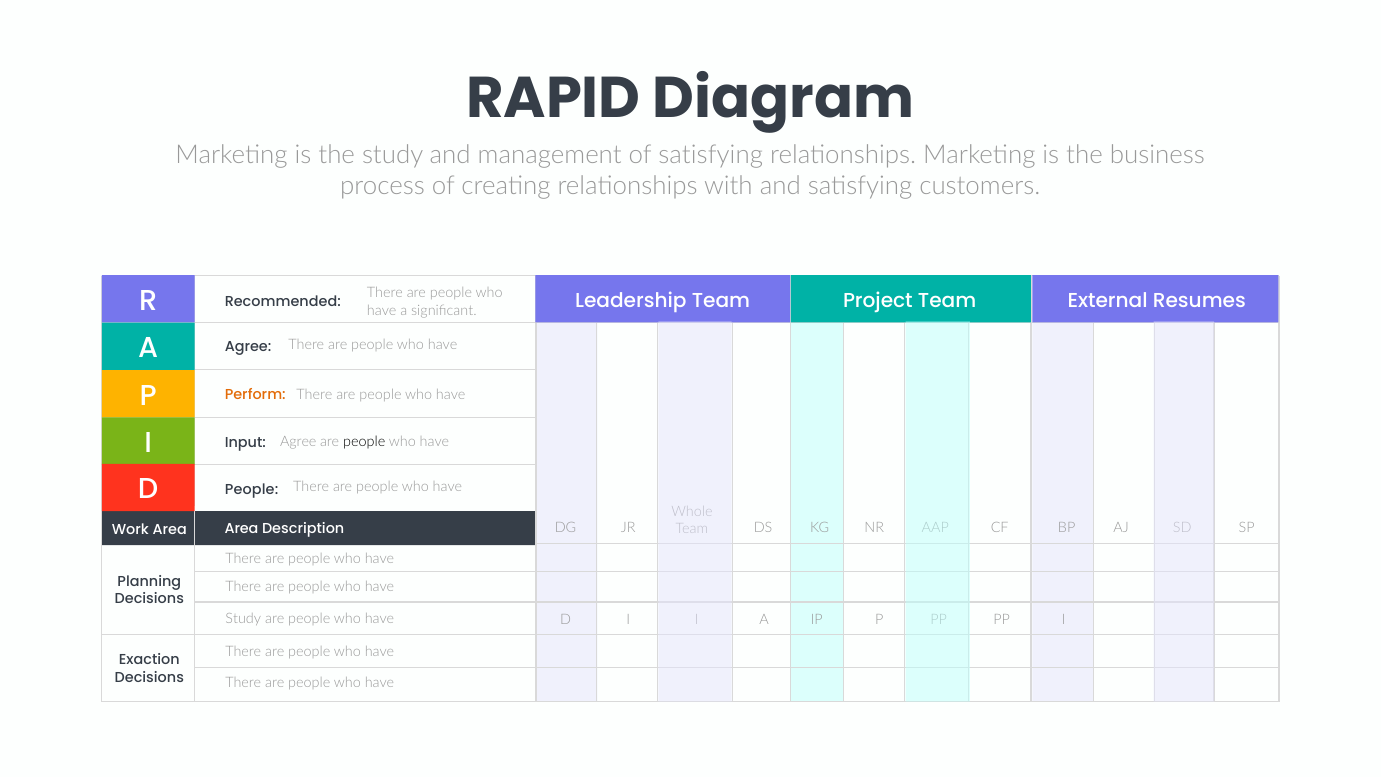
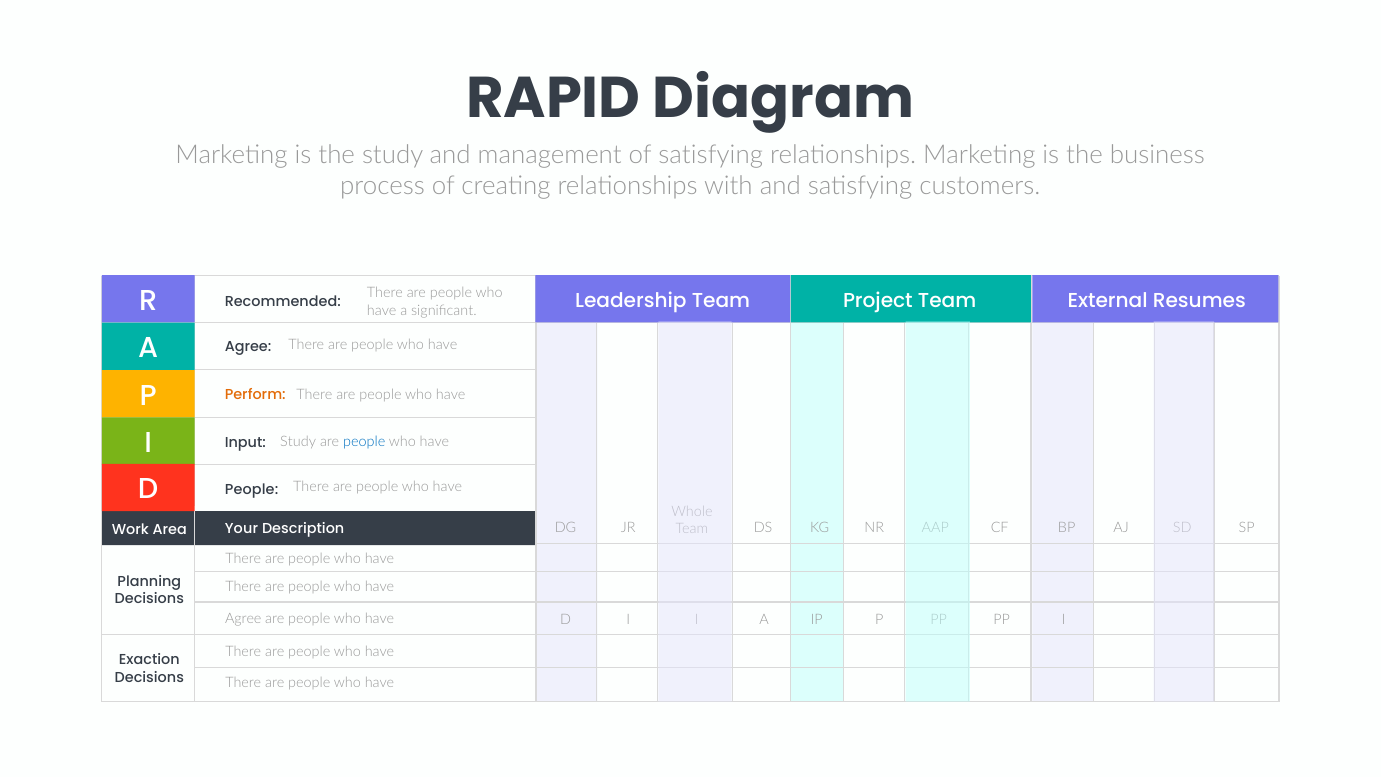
Agree at (298, 441): Agree -> Study
people at (364, 441) colour: black -> blue
Area Area: Area -> Your
Study at (243, 619): Study -> Agree
